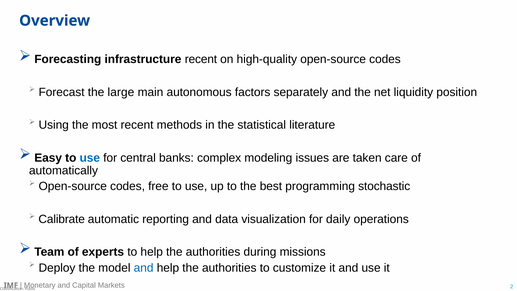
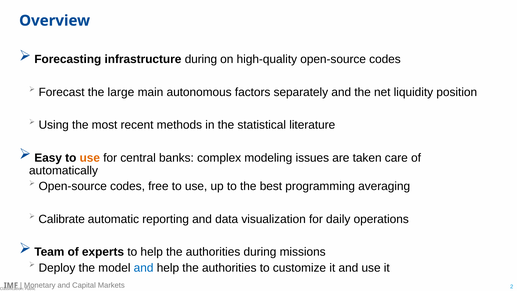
infrastructure recent: recent -> during
use at (90, 158) colour: blue -> orange
stochastic: stochastic -> averaging
